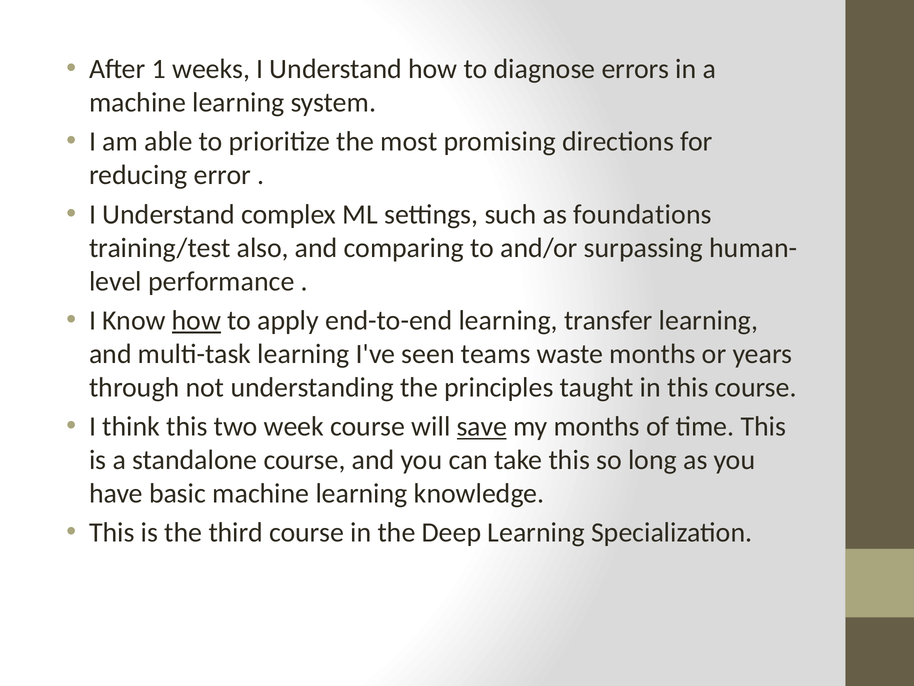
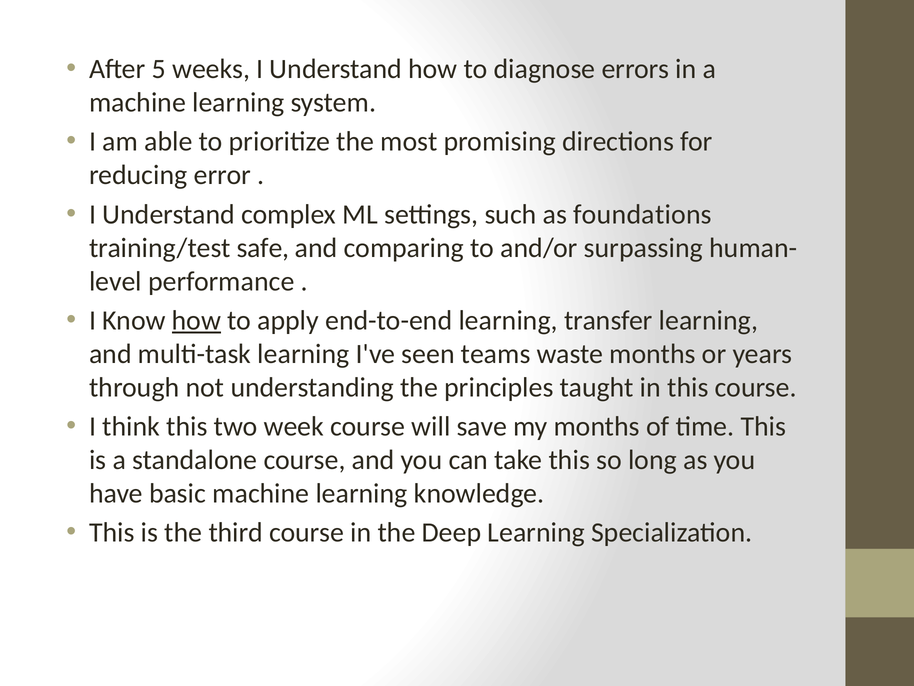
1: 1 -> 5
also: also -> safe
save underline: present -> none
